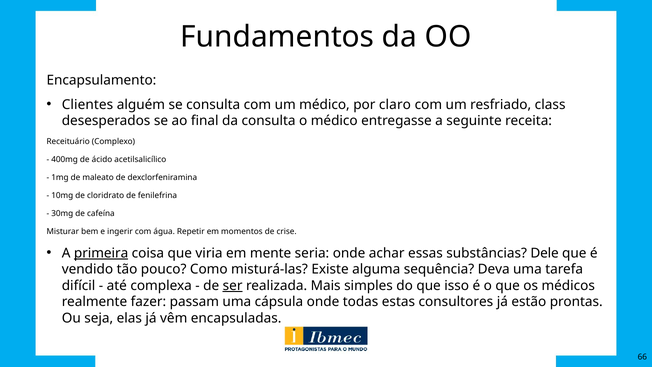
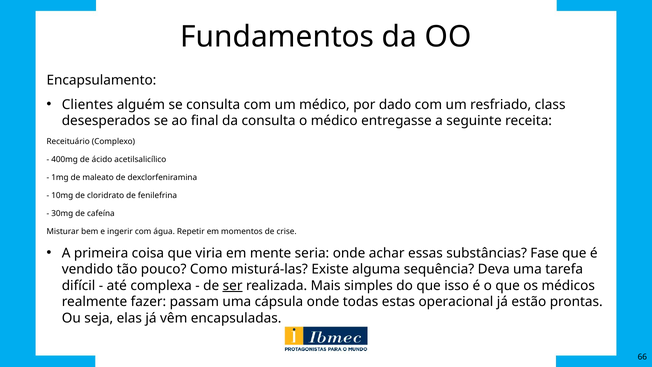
claro: claro -> dado
primeira underline: present -> none
Dele: Dele -> Fase
consultores: consultores -> operacional
